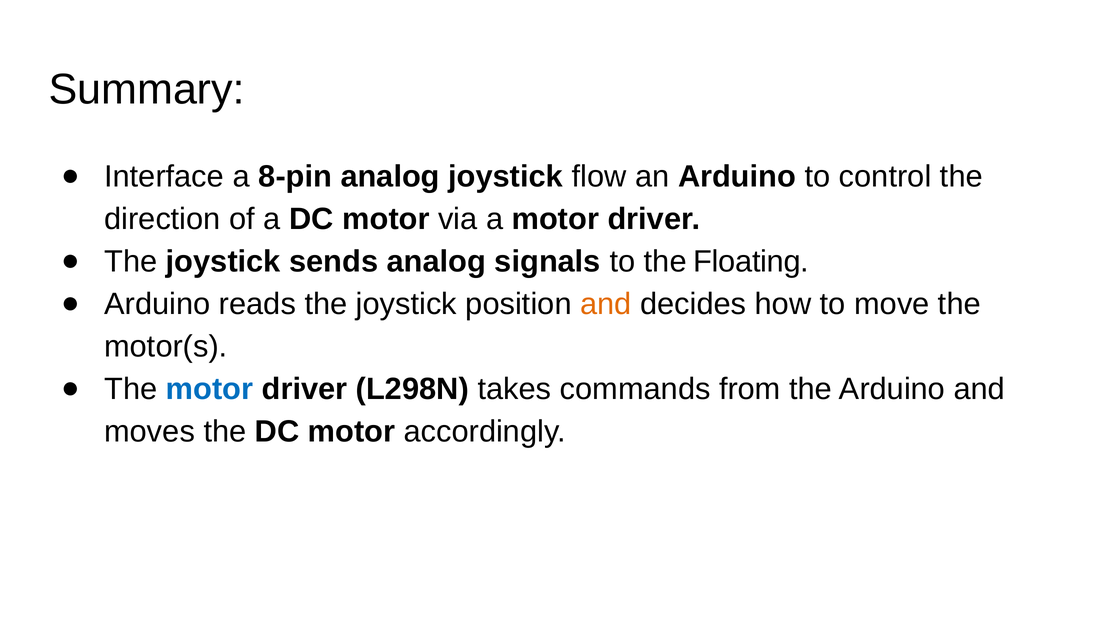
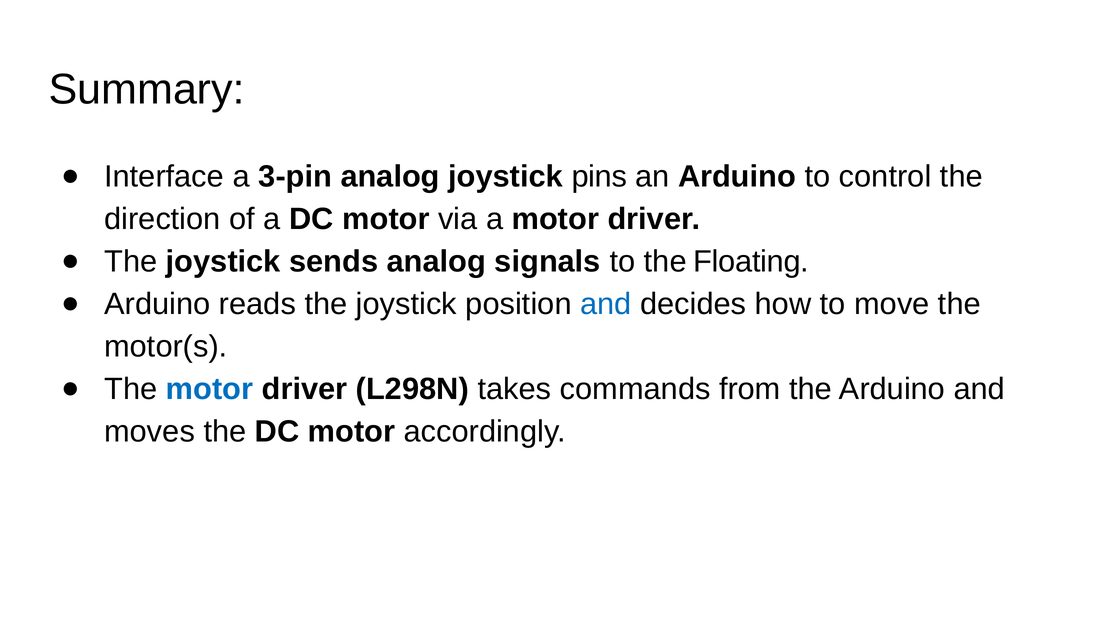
8-pin: 8-pin -> 3-pin
flow: flow -> pins
and at (606, 304) colour: orange -> blue
